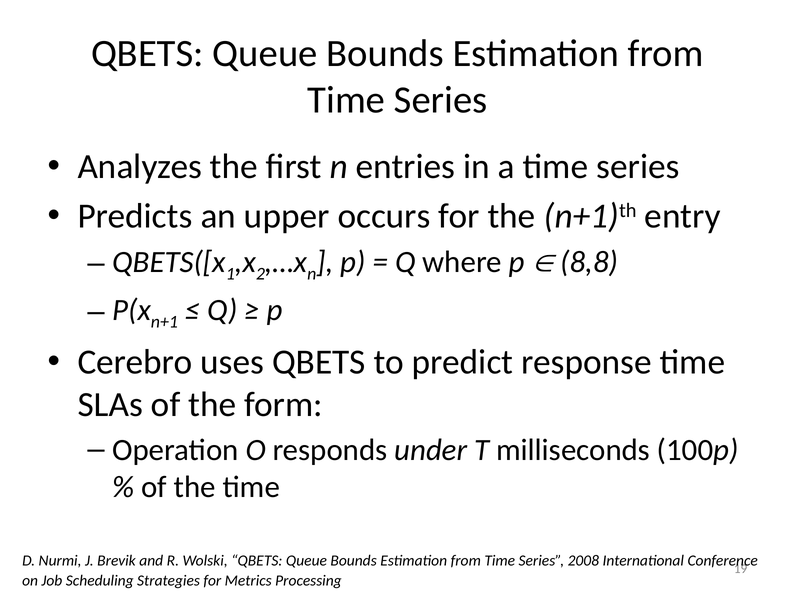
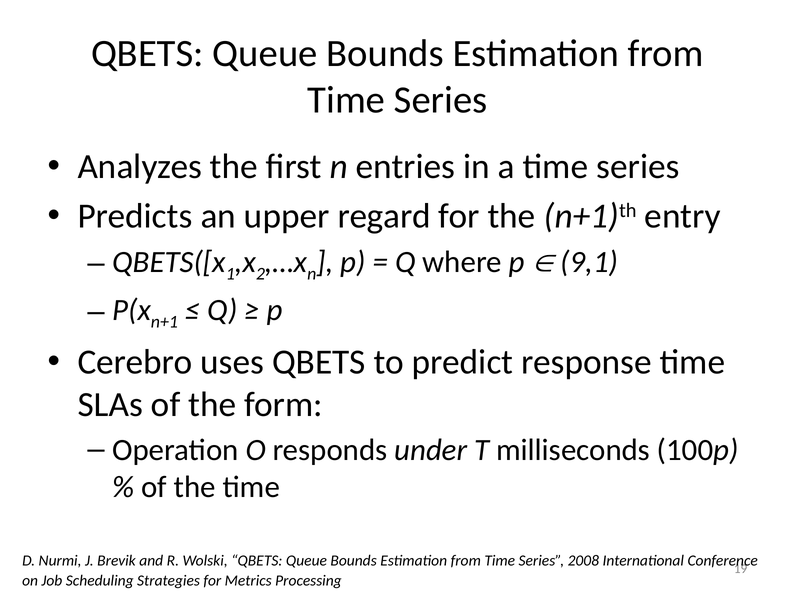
occurs: occurs -> regard
8,8: 8,8 -> 9,1
